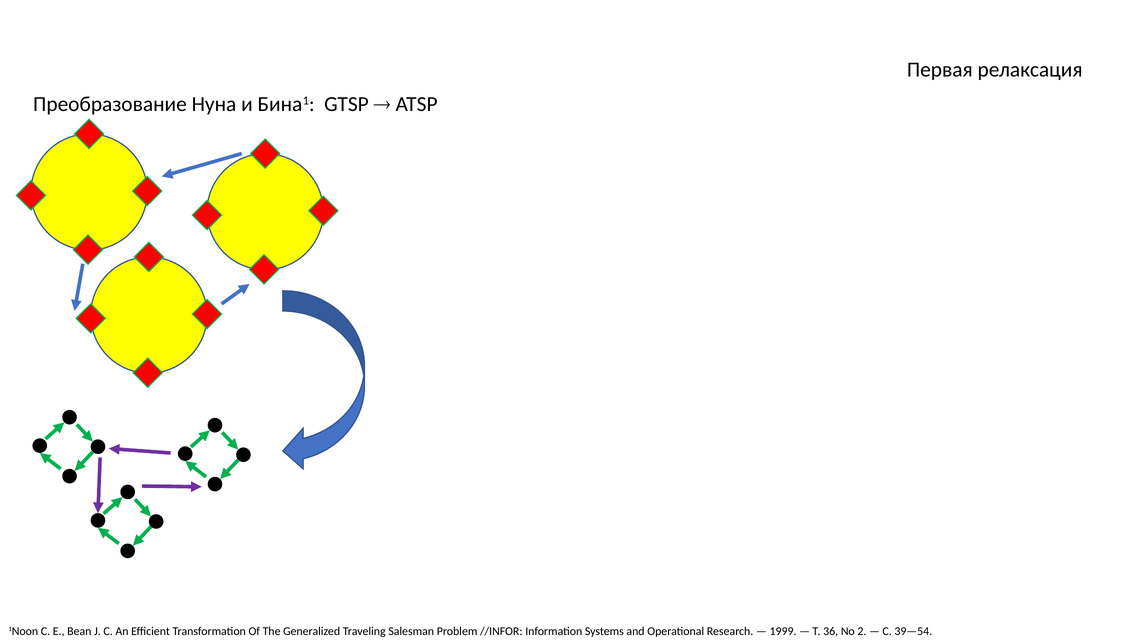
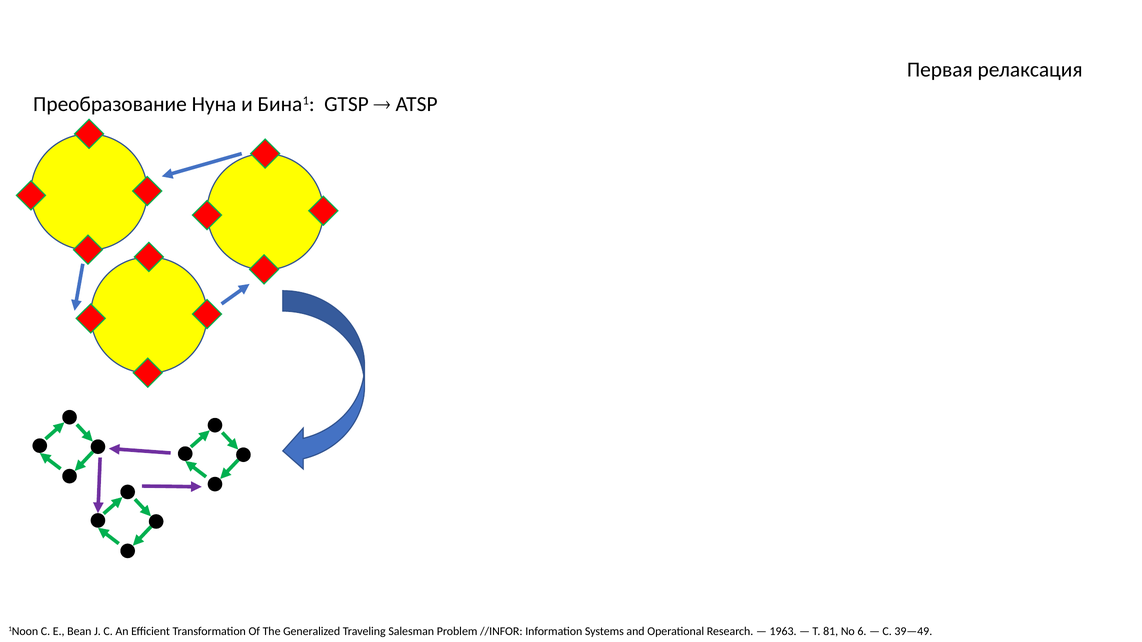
1999: 1999 -> 1963
36: 36 -> 81
2: 2 -> 6
39—54: 39—54 -> 39—49
